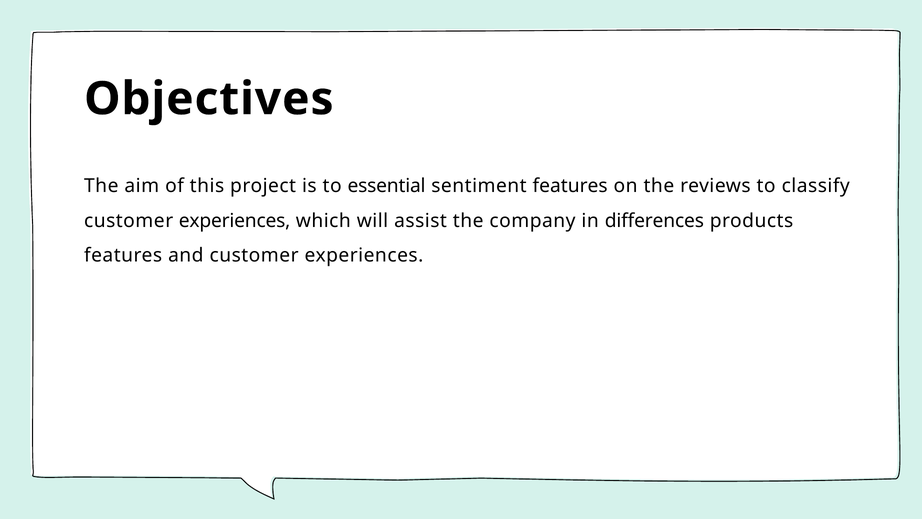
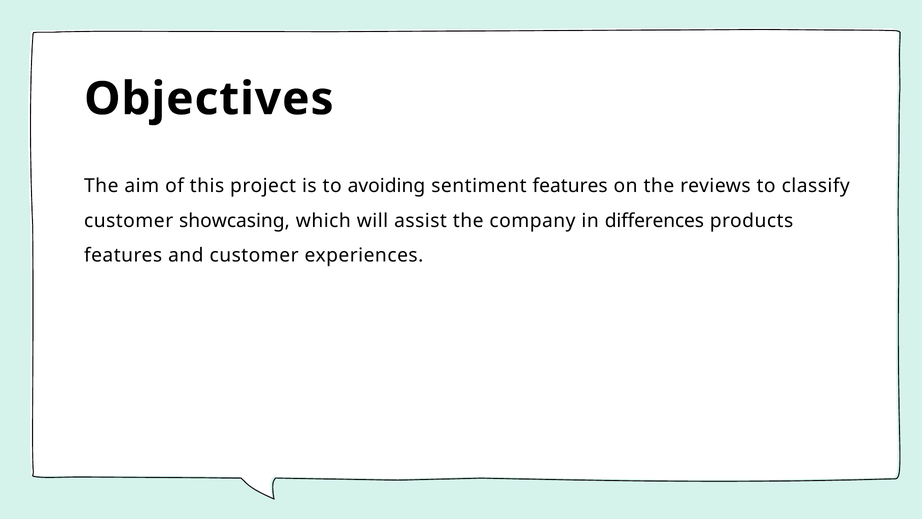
essential: essential -> avoiding
experiences at (235, 221): experiences -> showcasing
